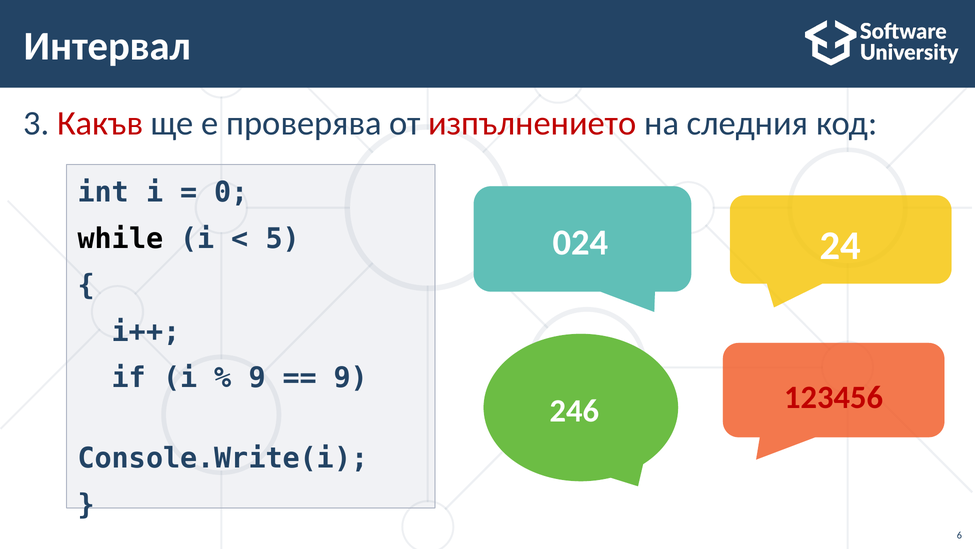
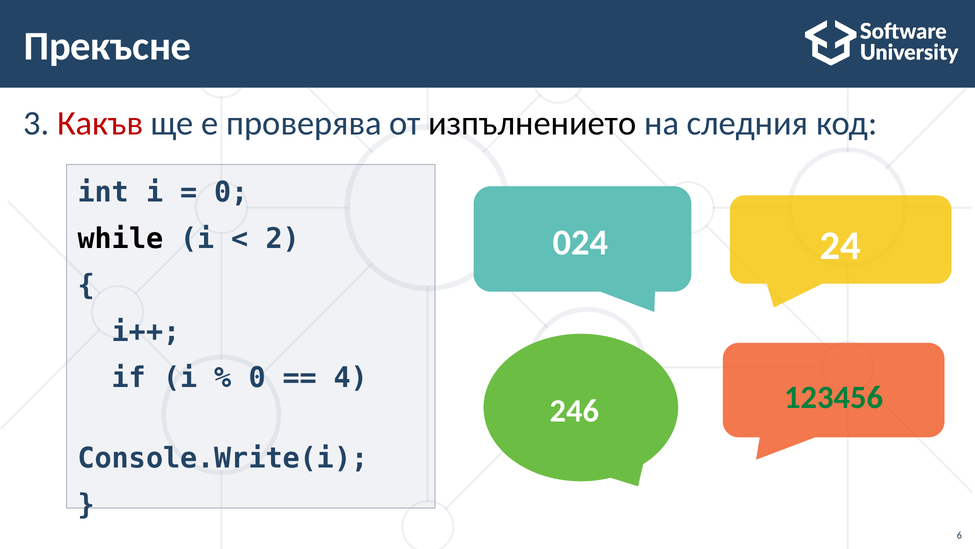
Интервал: Интервал -> Прекъсне
изпълнението colour: red -> black
5: 5 -> 2
9 at (257, 378): 9 -> 0
9 at (351, 378): 9 -> 4
123456 colour: red -> green
